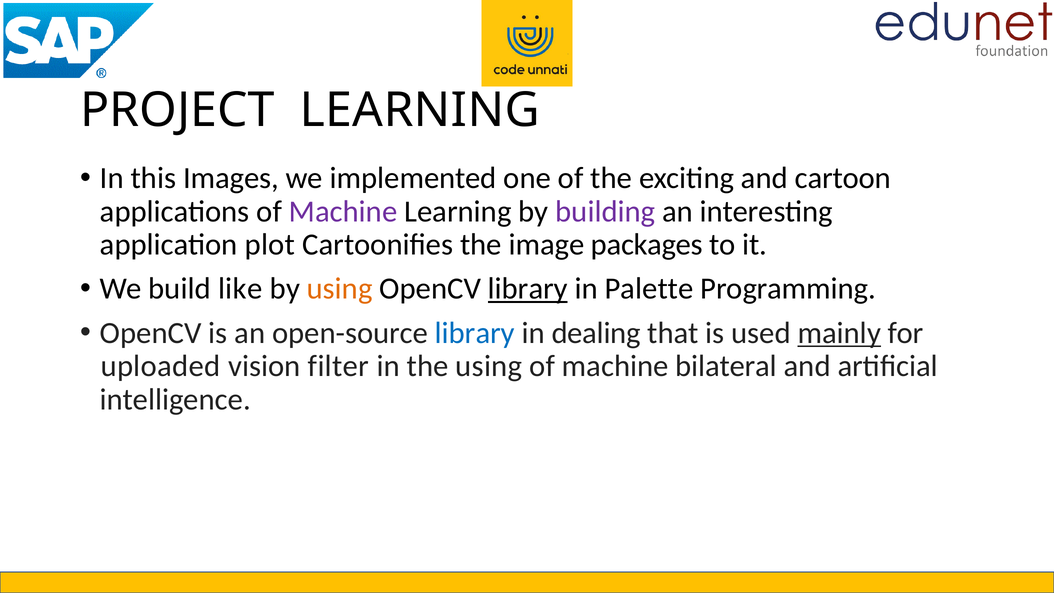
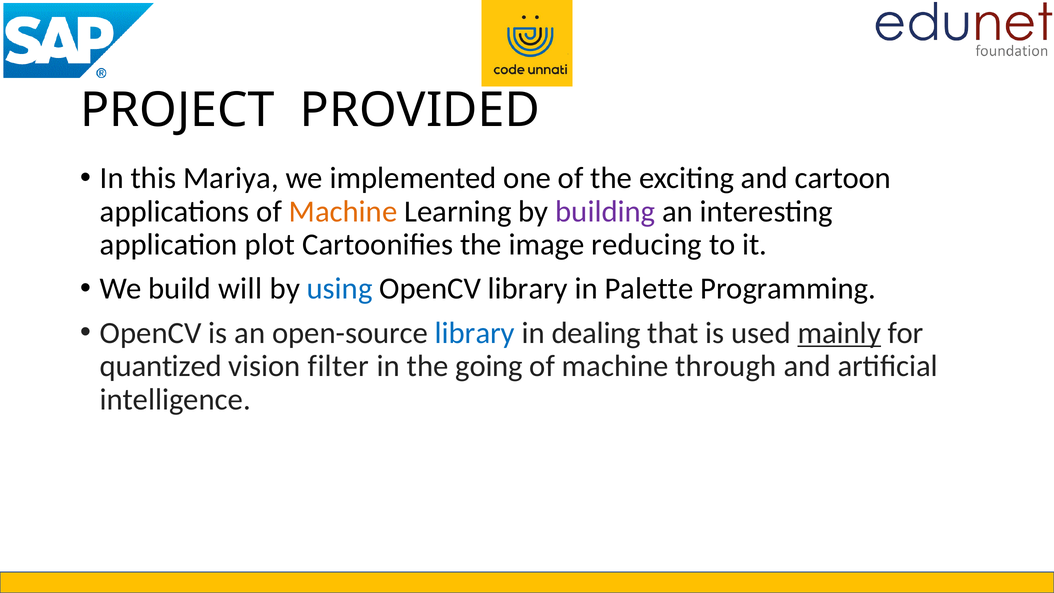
PROJECT LEARNING: LEARNING -> PROVIDED
Images: Images -> Mariya
Machine at (343, 211) colour: purple -> orange
packages: packages -> reducing
like: like -> will
using at (340, 289) colour: orange -> blue
library at (528, 289) underline: present -> none
uploaded: uploaded -> quantized
the using: using -> going
bilateral: bilateral -> through
